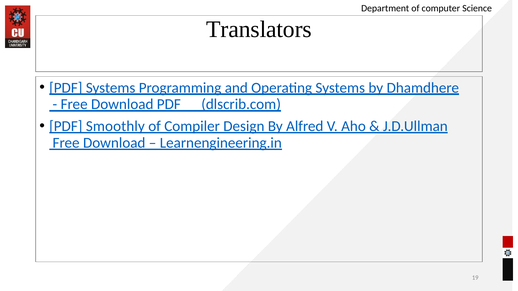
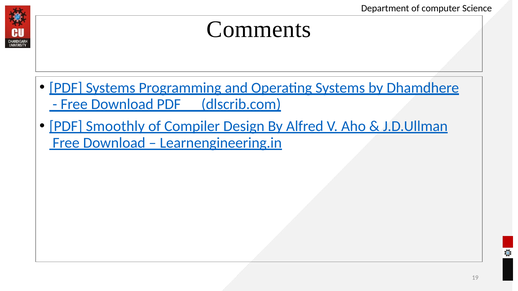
Translators: Translators -> Comments
